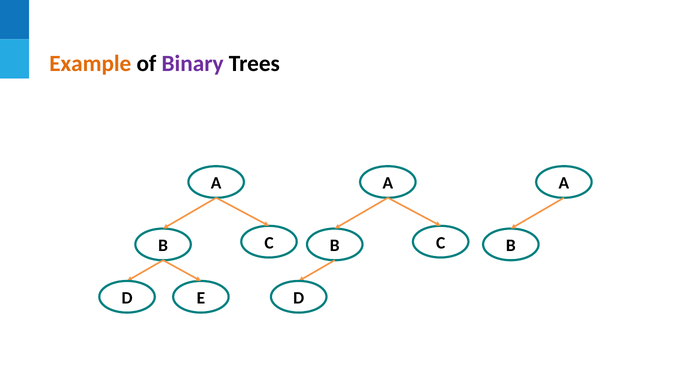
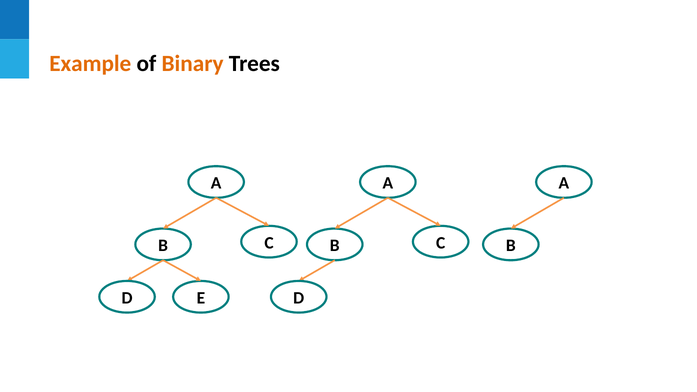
Binary colour: purple -> orange
